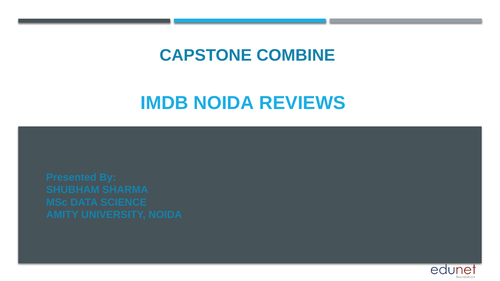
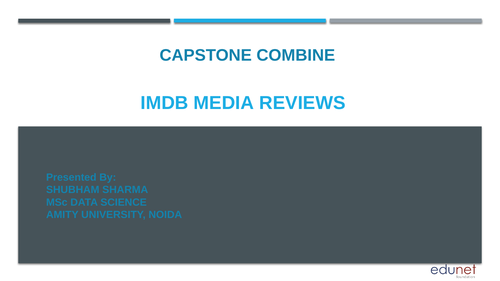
IMDB NOIDA: NOIDA -> MEDIA
